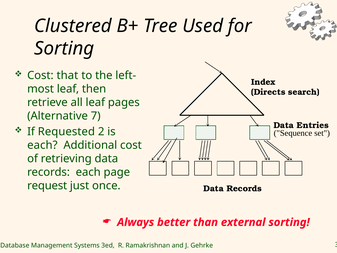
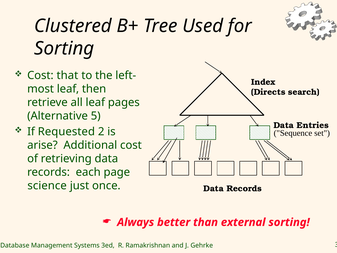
7: 7 -> 5
each at (42, 145): each -> arise
request: request -> science
